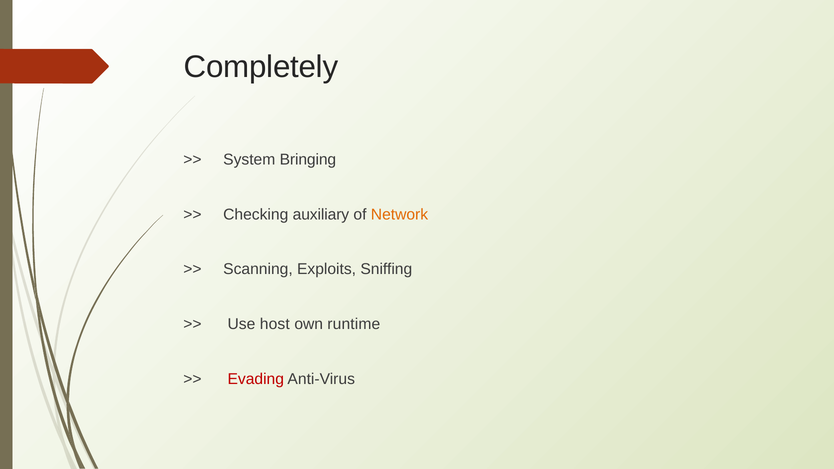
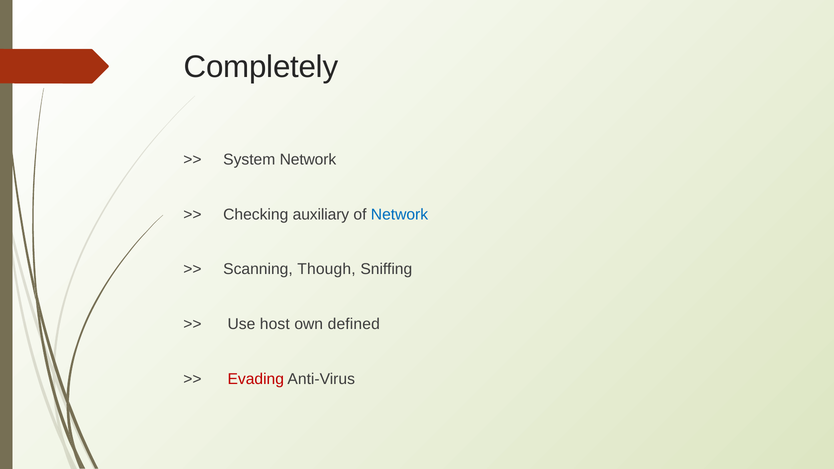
System Bringing: Bringing -> Network
Network at (399, 214) colour: orange -> blue
Exploits: Exploits -> Though
runtime: runtime -> defined
